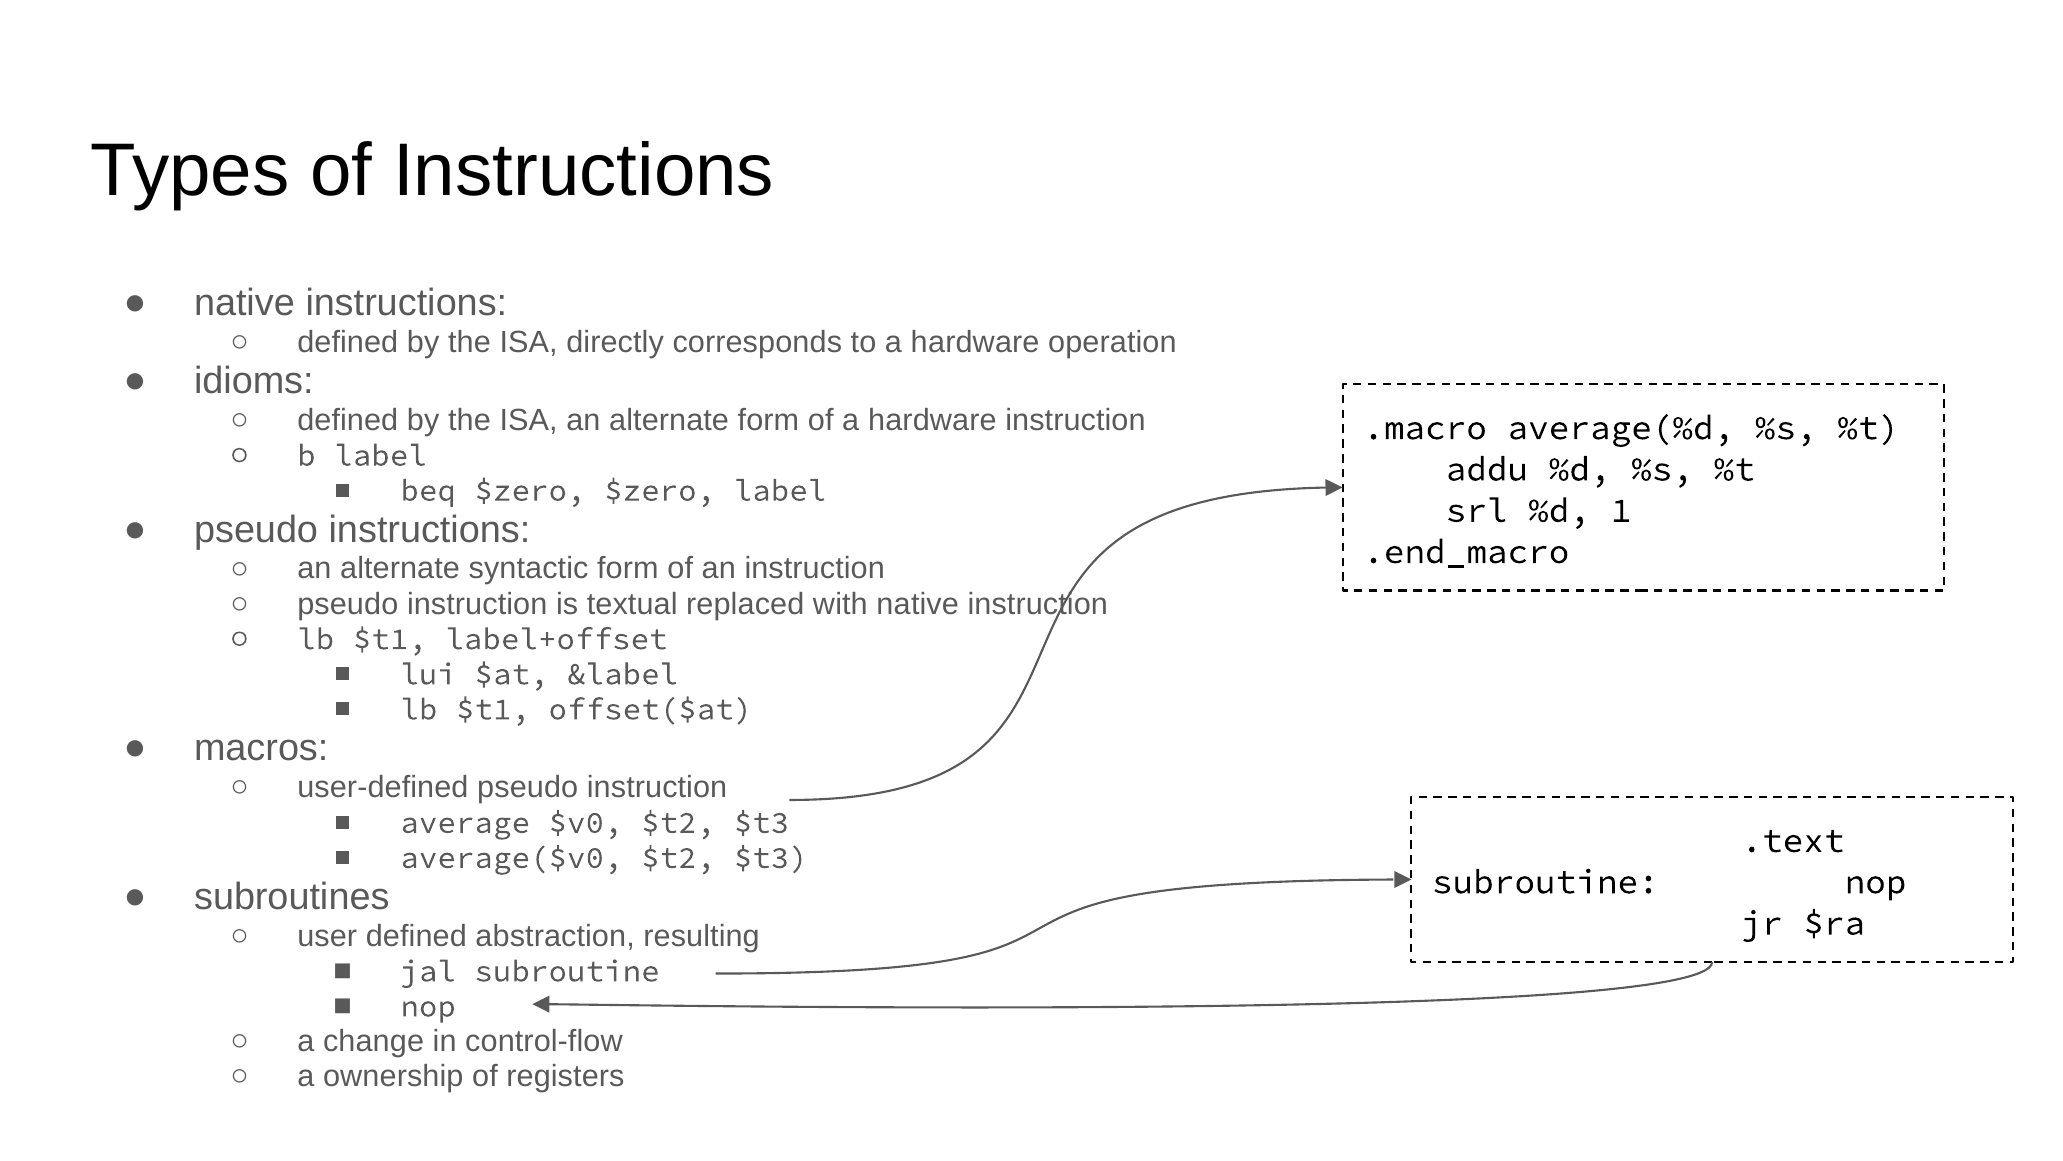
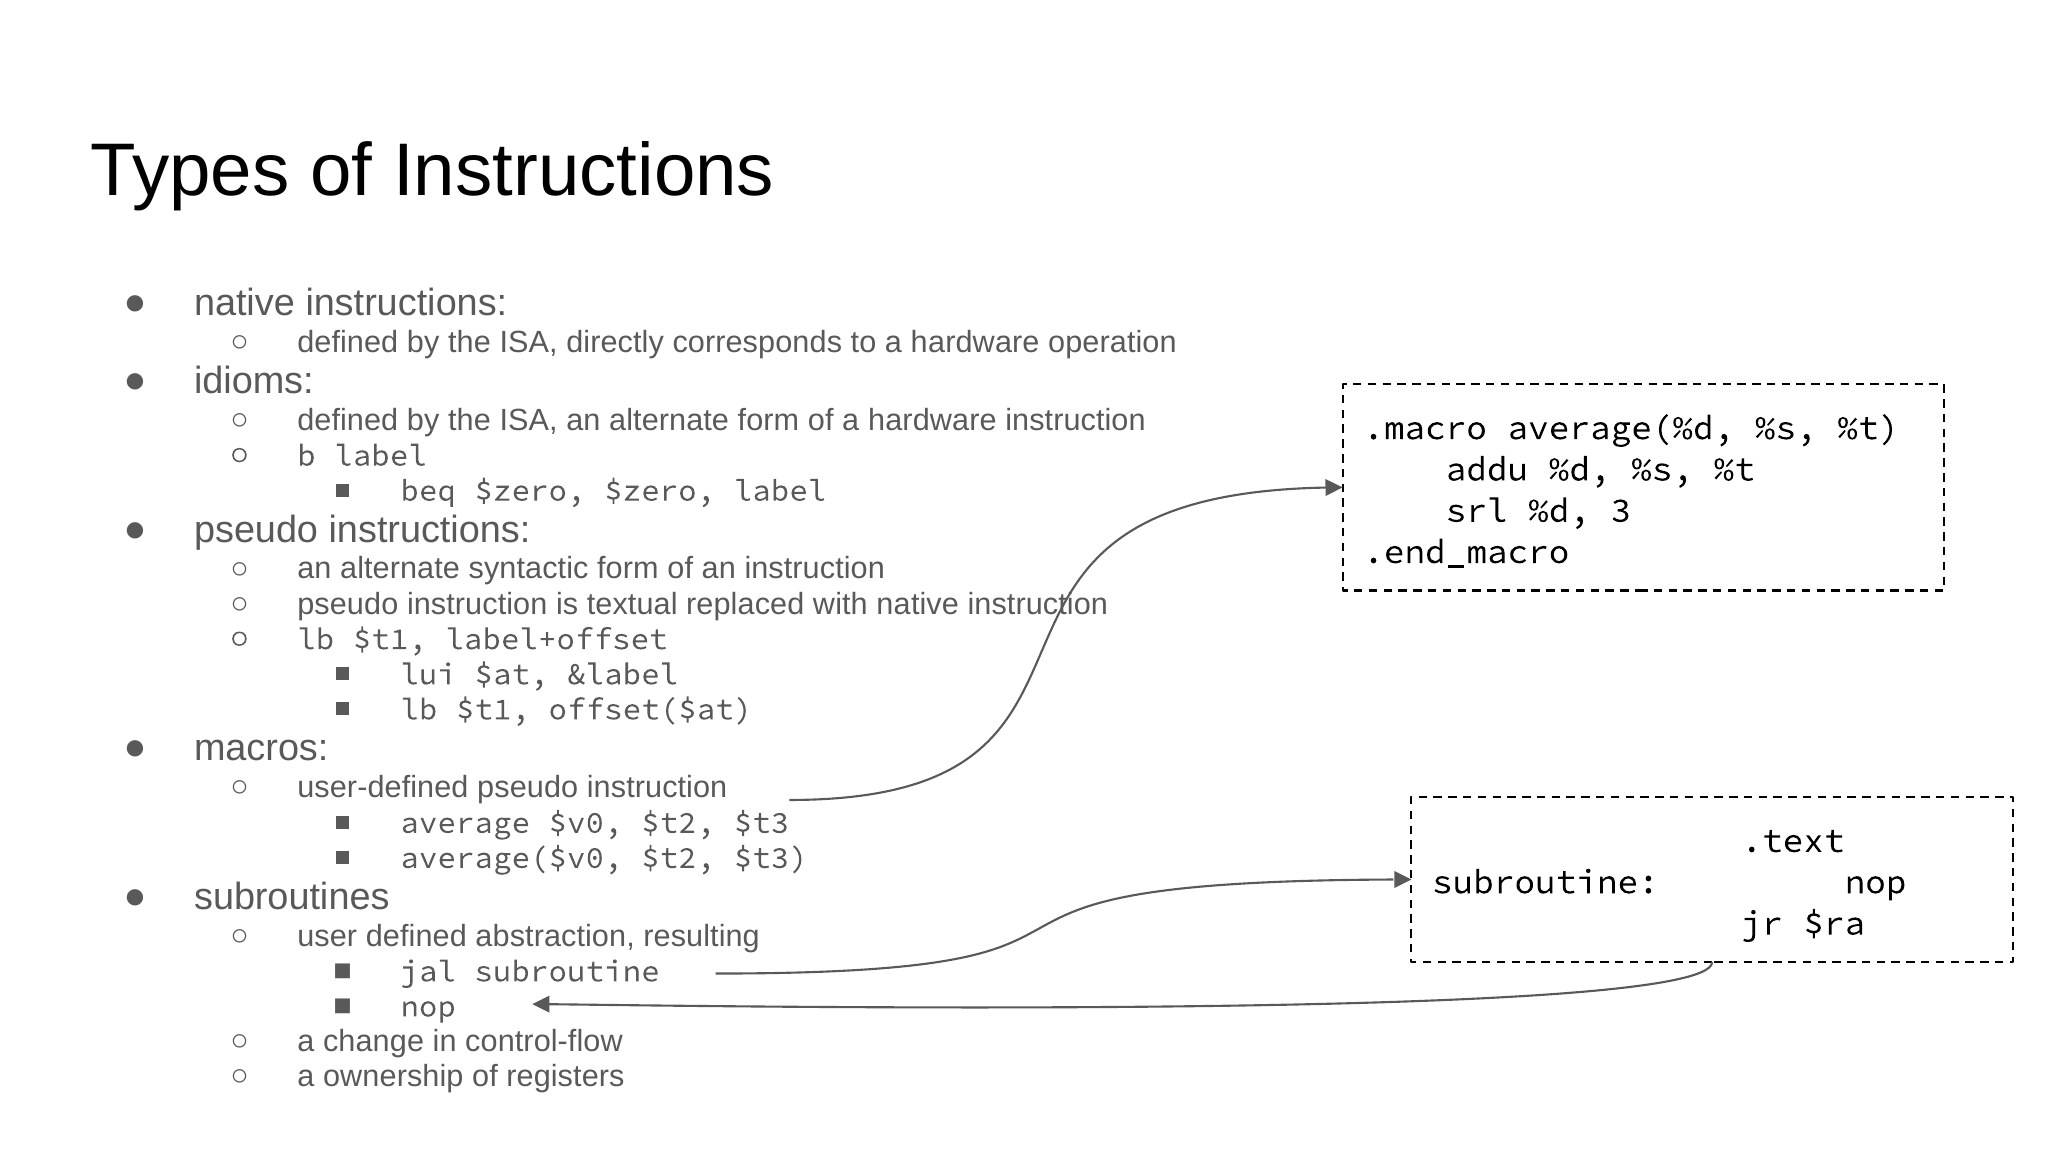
1: 1 -> 3
